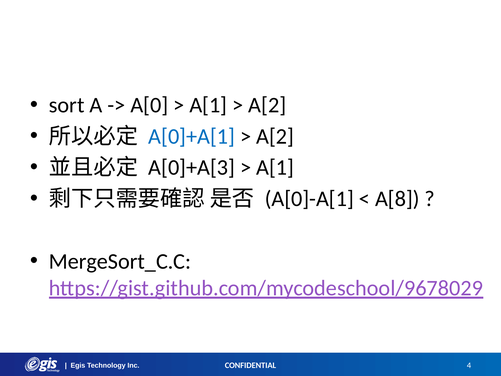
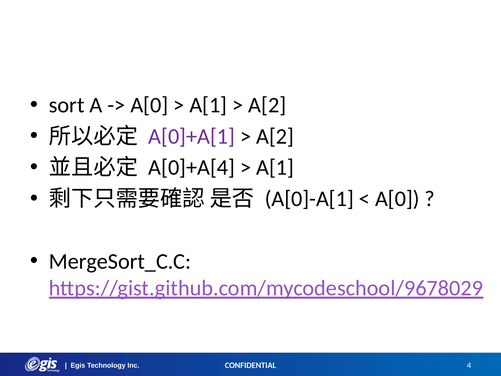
A[0]+A[1 colour: blue -> purple
A[0]+A[3: A[0]+A[3 -> A[0]+A[4
A[8 at (397, 199): A[8 -> A[0
